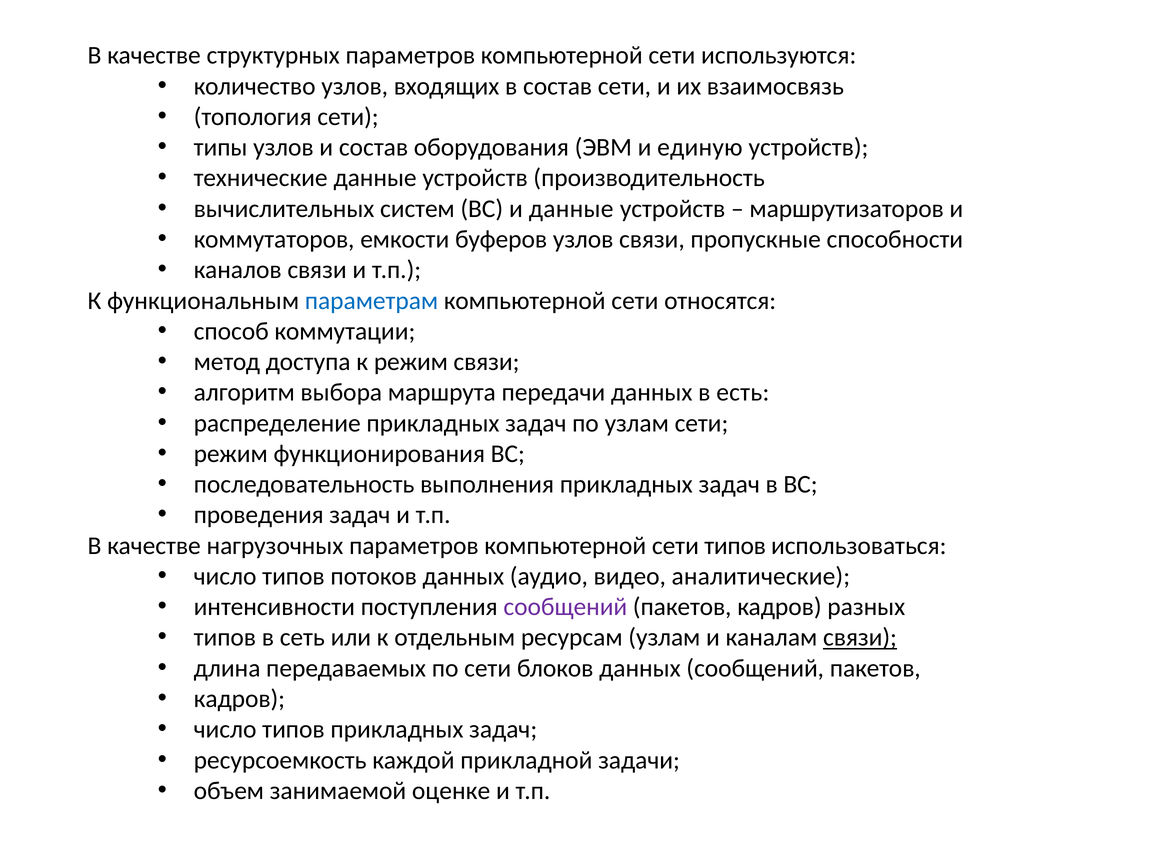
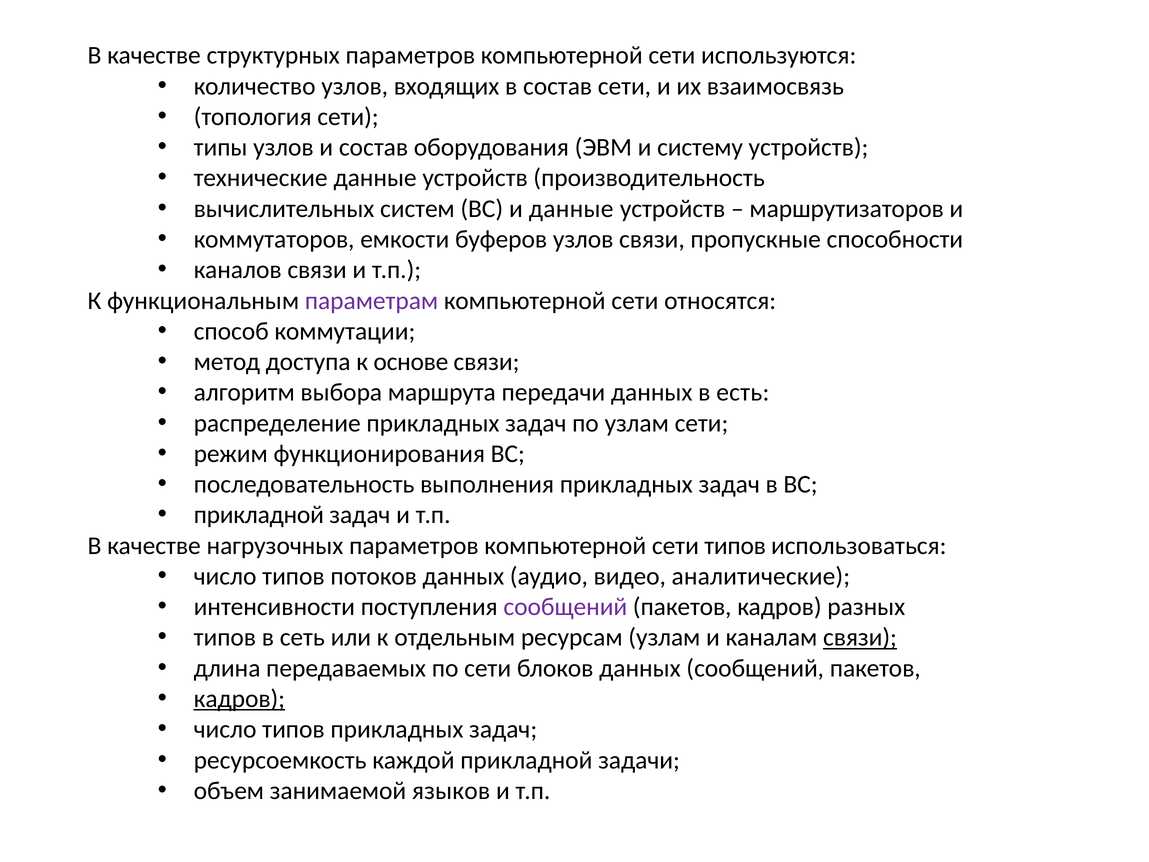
единую: единую -> систему
параметрам colour: blue -> purple
к режим: режим -> основе
проведения at (259, 515): проведения -> прикладной
кадров at (239, 699) underline: none -> present
оценке: оценке -> языков
